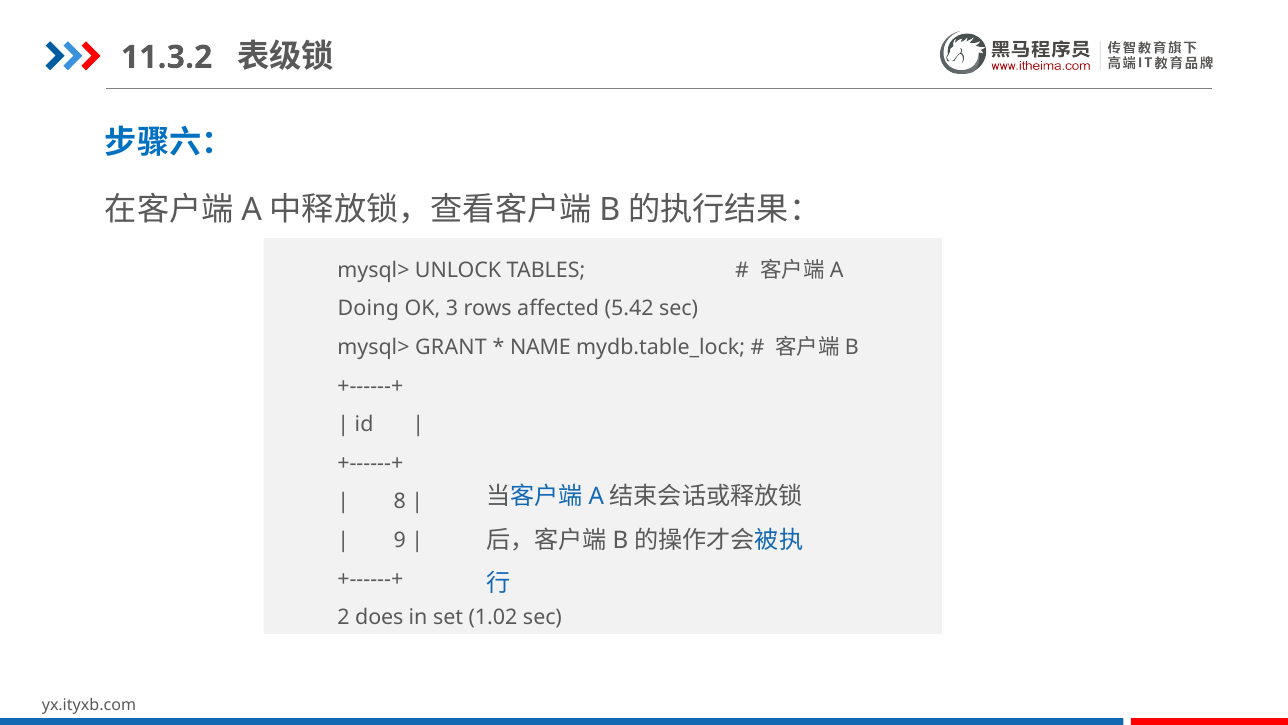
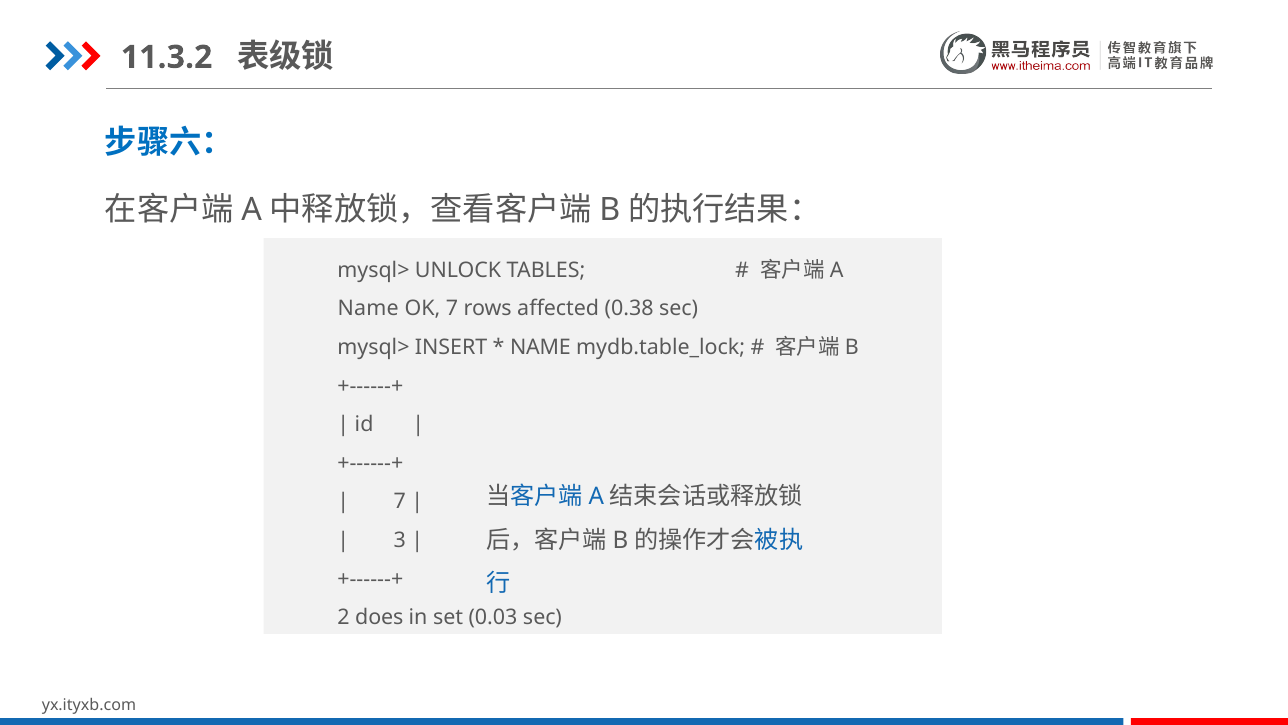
Doing at (368, 309): Doing -> Name
OK 3: 3 -> 7
5.42: 5.42 -> 0.38
GRANT: GRANT -> INSERT
8 at (400, 502): 8 -> 7
9: 9 -> 3
1.02: 1.02 -> 0.03
